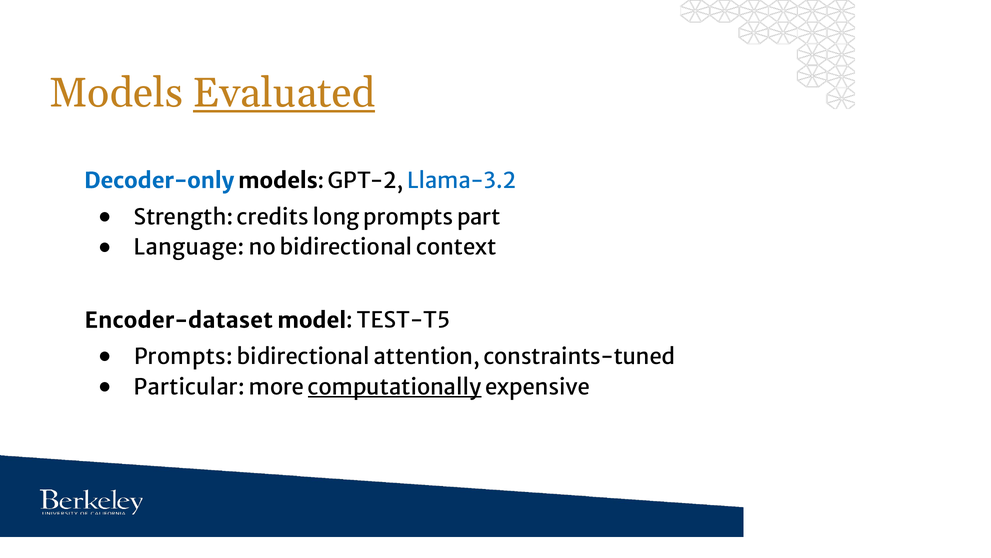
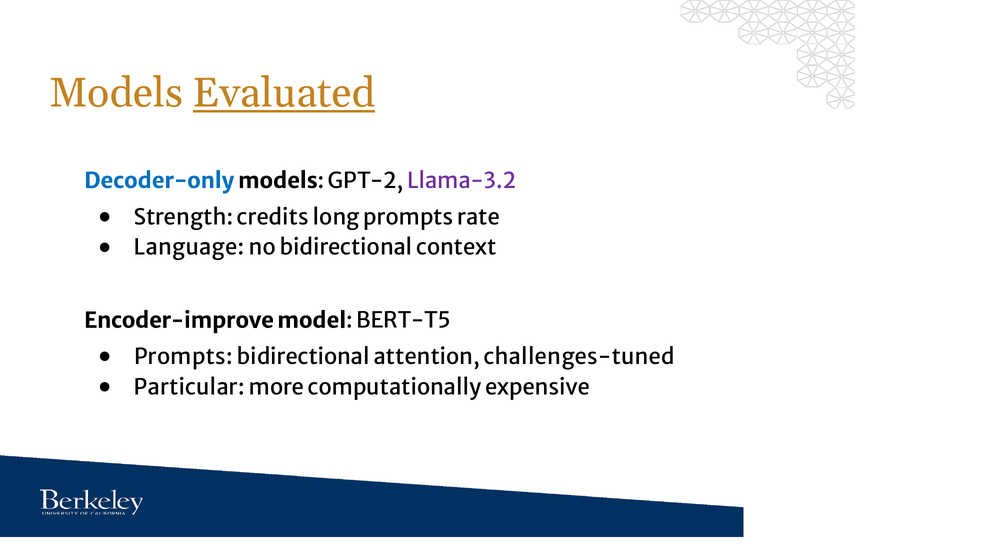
Llama-3.2 colour: blue -> purple
part: part -> rate
Encoder-dataset: Encoder-dataset -> Encoder-improve
TEST-T5: TEST-T5 -> BERT-T5
constraints-tuned: constraints-tuned -> challenges-tuned
computationally underline: present -> none
